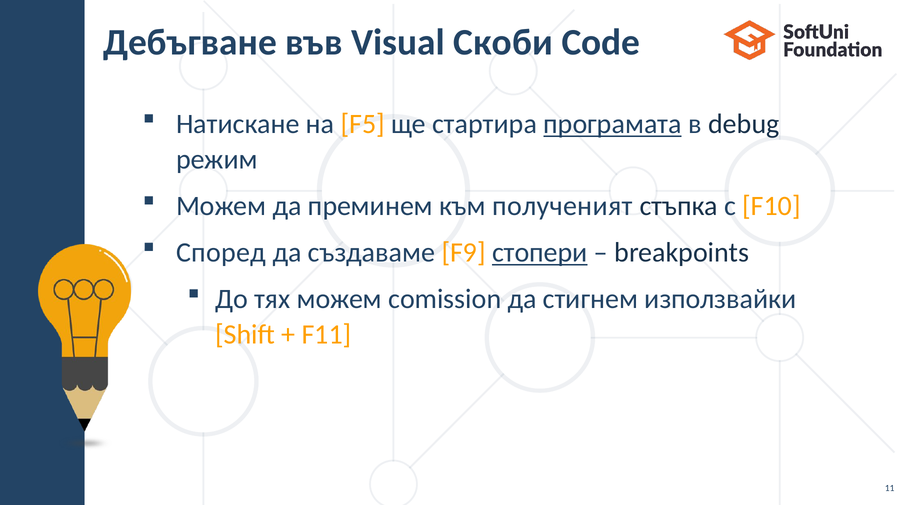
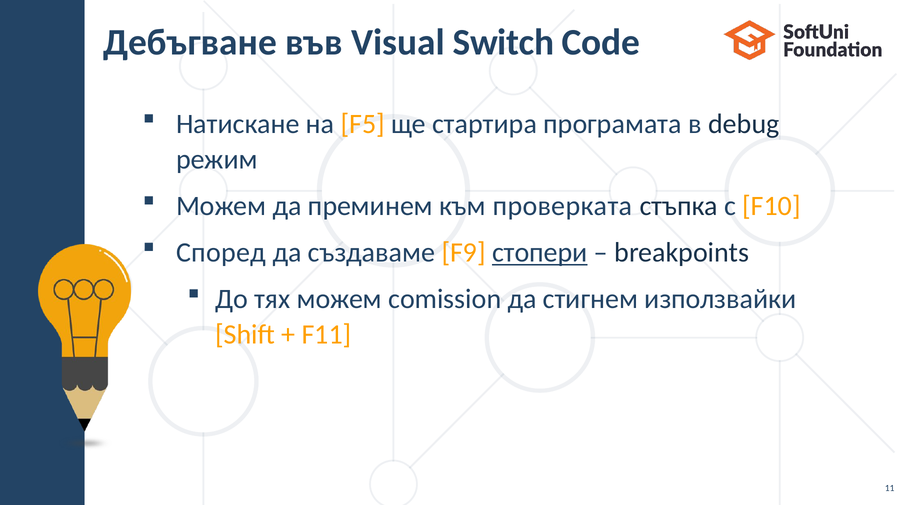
Скоби: Скоби -> Switch
програмата underline: present -> none
полученият: полученият -> проверката
